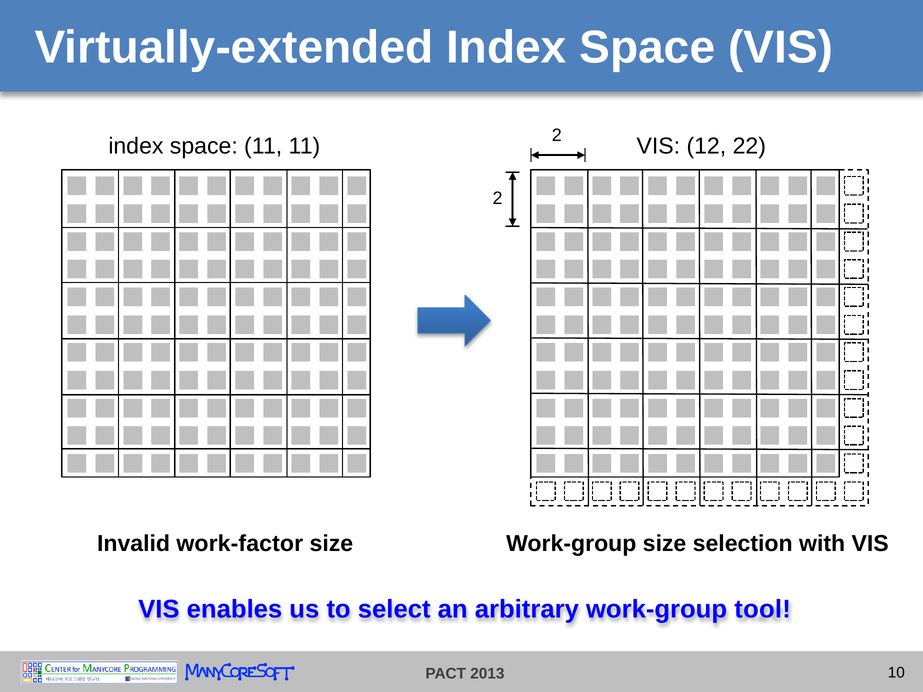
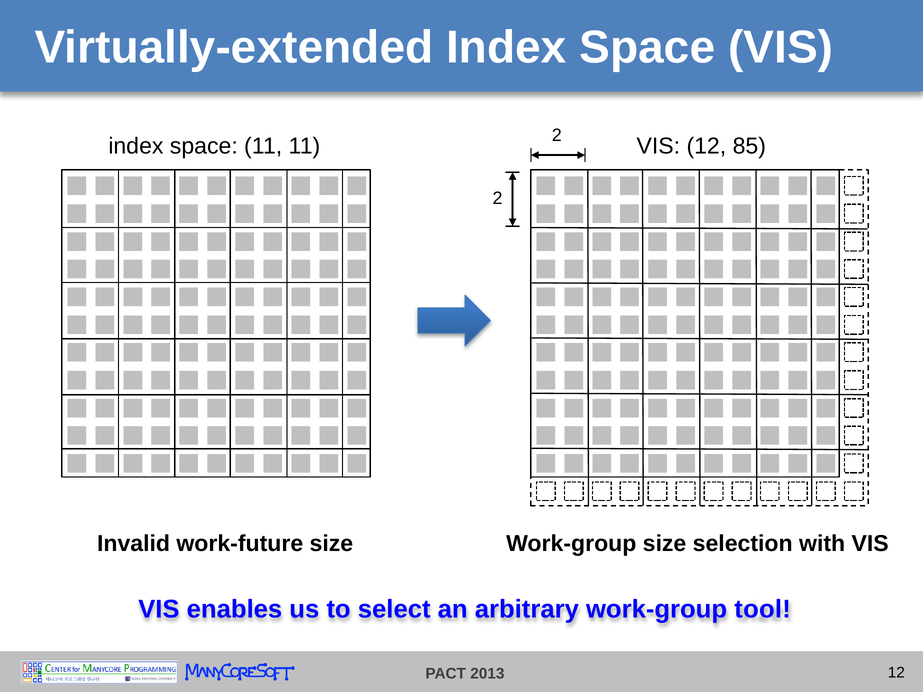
22: 22 -> 85
work-factor: work-factor -> work-future
10 at (896, 673): 10 -> 12
